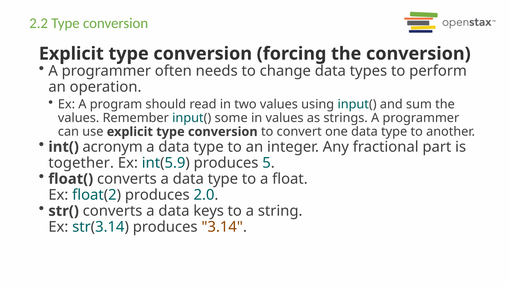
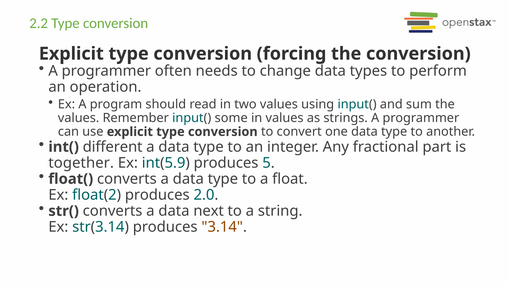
acronym: acronym -> different
keys: keys -> next
